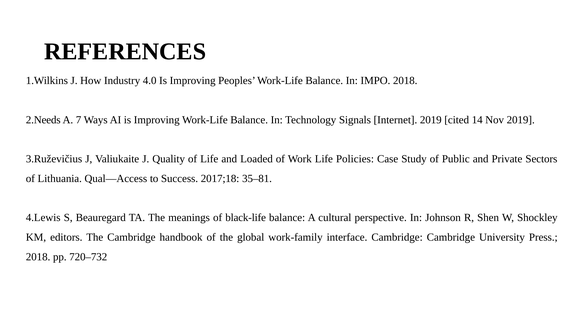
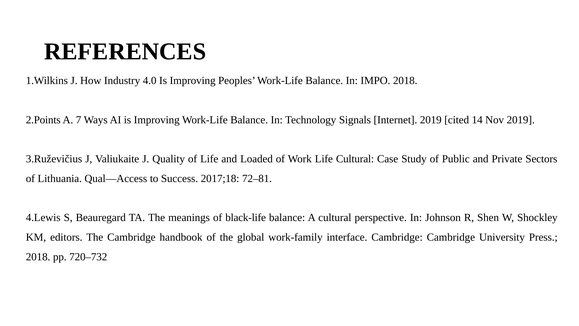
2.Needs: 2.Needs -> 2.Points
Life Policies: Policies -> Cultural
35–81: 35–81 -> 72–81
